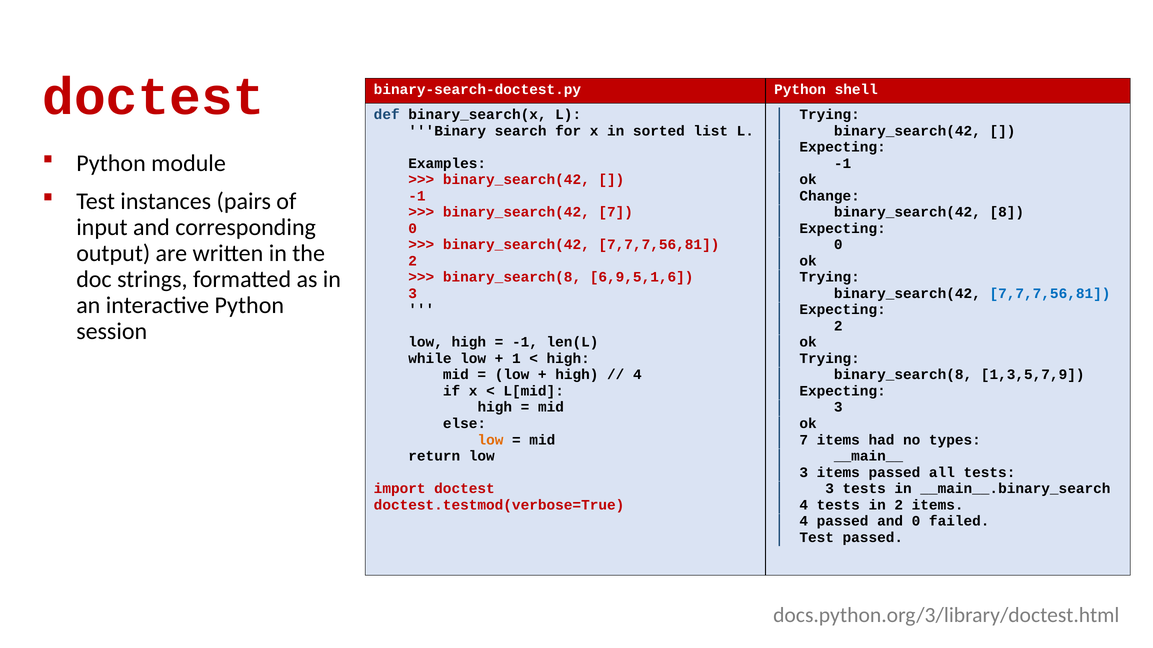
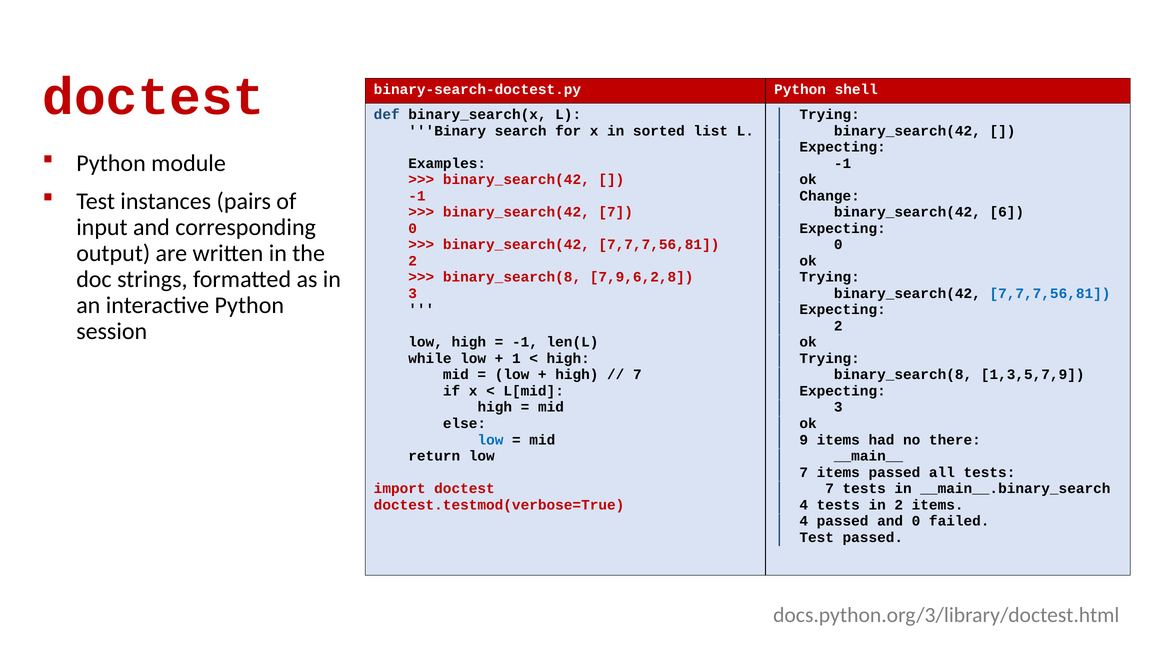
8: 8 -> 6
6,9,5,1,6: 6,9,5,1,6 -> 7,9,6,2,8
4 at (637, 375): 4 -> 7
7 at (804, 440): 7 -> 9
types: types -> there
low at (490, 440) colour: orange -> blue
3 at (804, 473): 3 -> 7
3 at (830, 489): 3 -> 7
